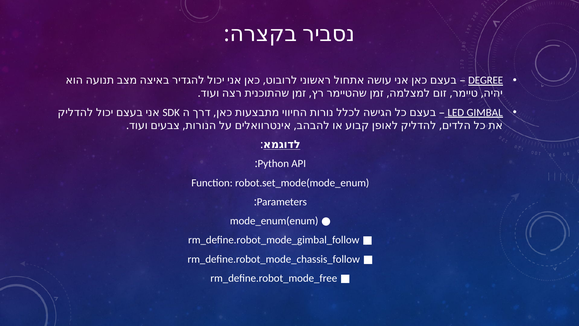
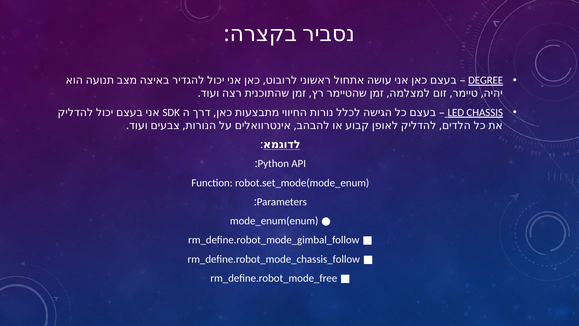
GIMBAL: GIMBAL -> CHASSIS
